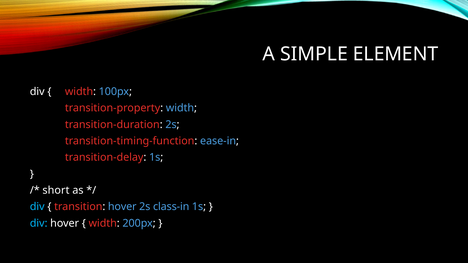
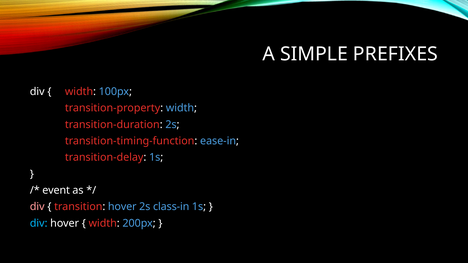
ELEMENT: ELEMENT -> PREFIXES
short: short -> event
div at (37, 207) colour: light blue -> pink
